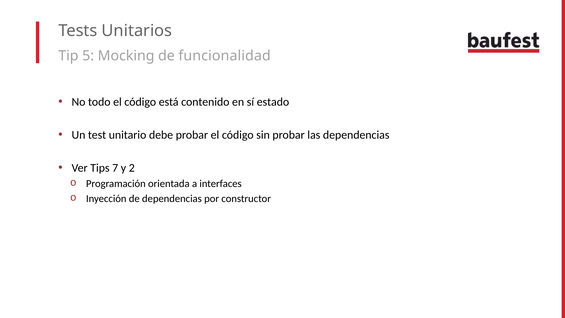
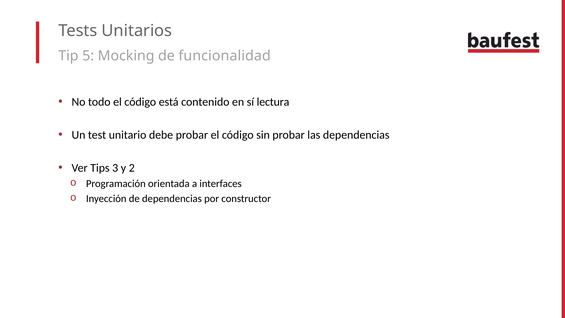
estado: estado -> lectura
7: 7 -> 3
